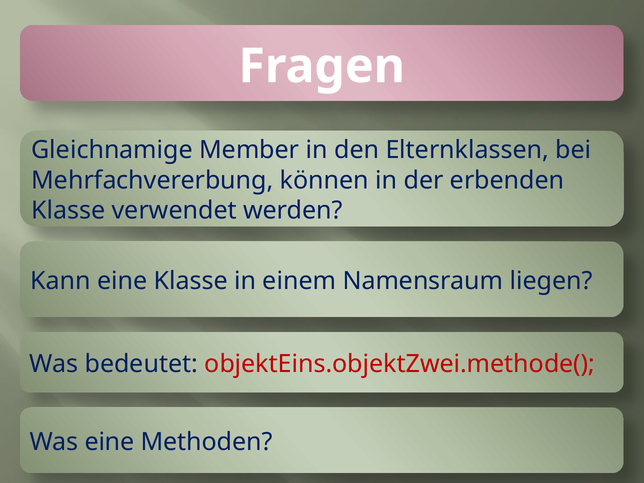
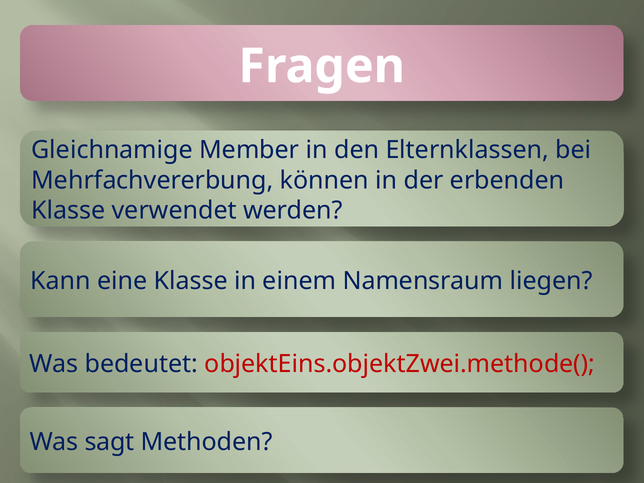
Was eine: eine -> sagt
